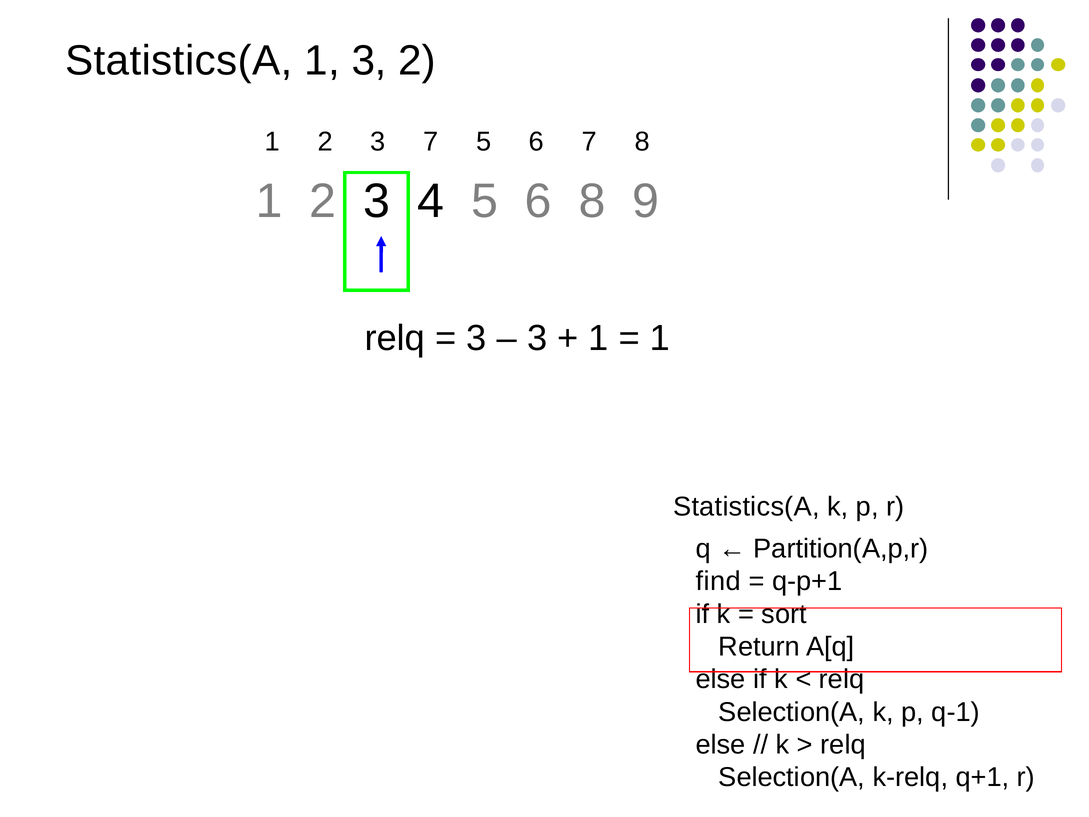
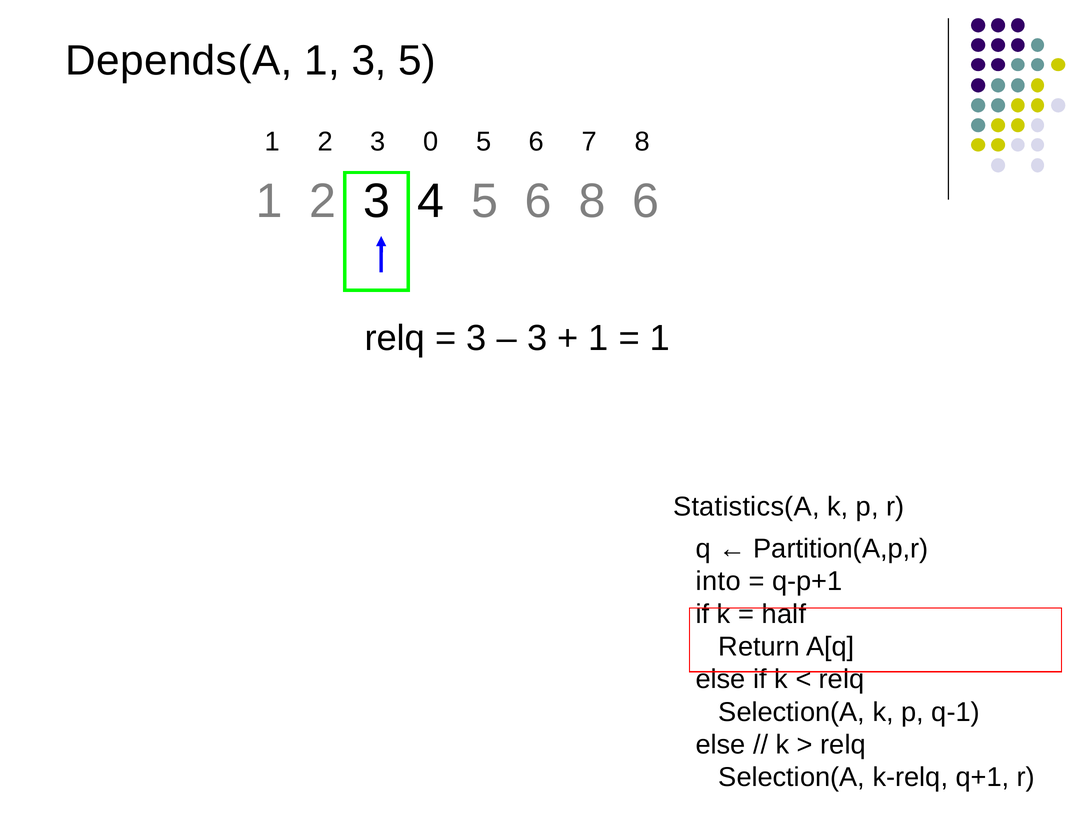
Statistics(A at (179, 61): Statistics(A -> Depends(A
3 2: 2 -> 5
3 7: 7 -> 0
8 9: 9 -> 6
find: find -> into
sort: sort -> half
